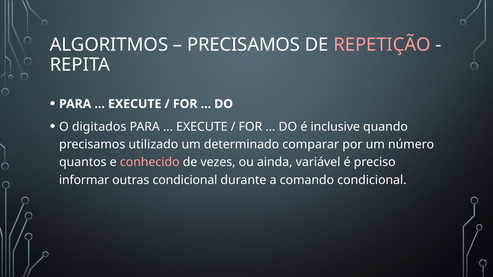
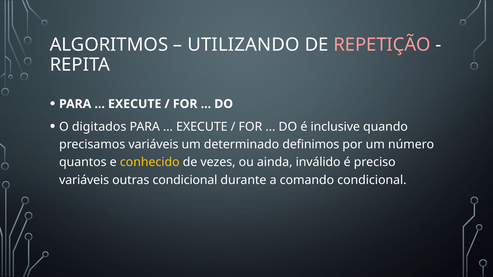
PRECISAMOS at (244, 45): PRECISAMOS -> UTILIZANDO
precisamos utilizado: utilizado -> variáveis
comparar: comparar -> definimos
conhecido colour: pink -> yellow
variável: variável -> inválido
informar at (84, 180): informar -> variáveis
